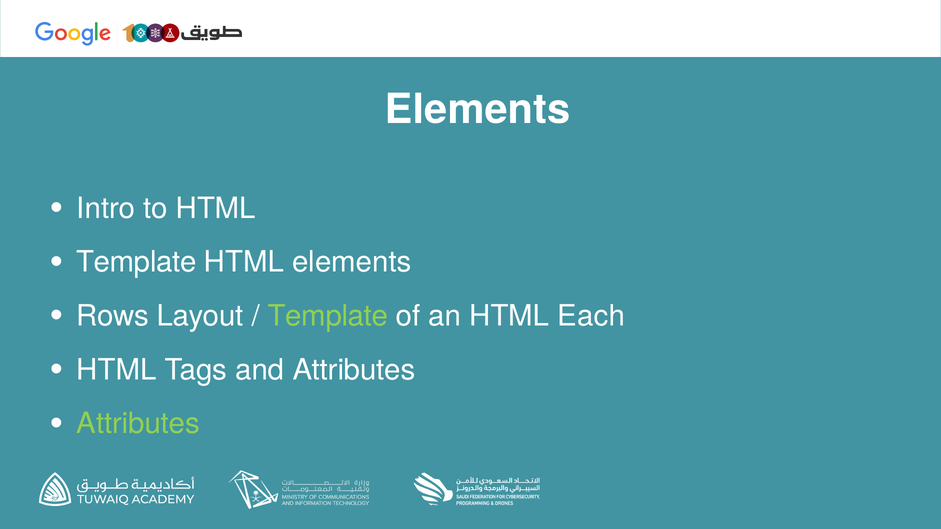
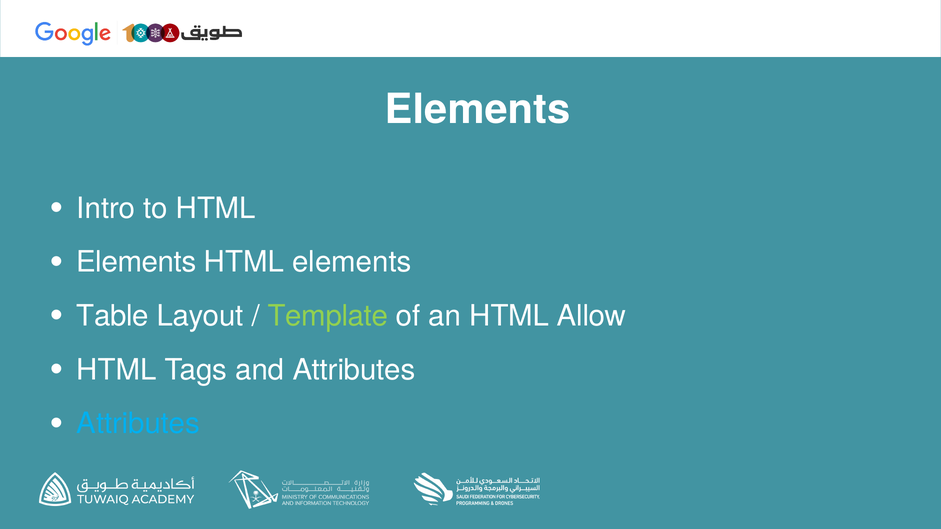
Template at (136, 262): Template -> Elements
Rows: Rows -> Table
Each: Each -> Allow
Attributes at (138, 424) colour: light green -> light blue
